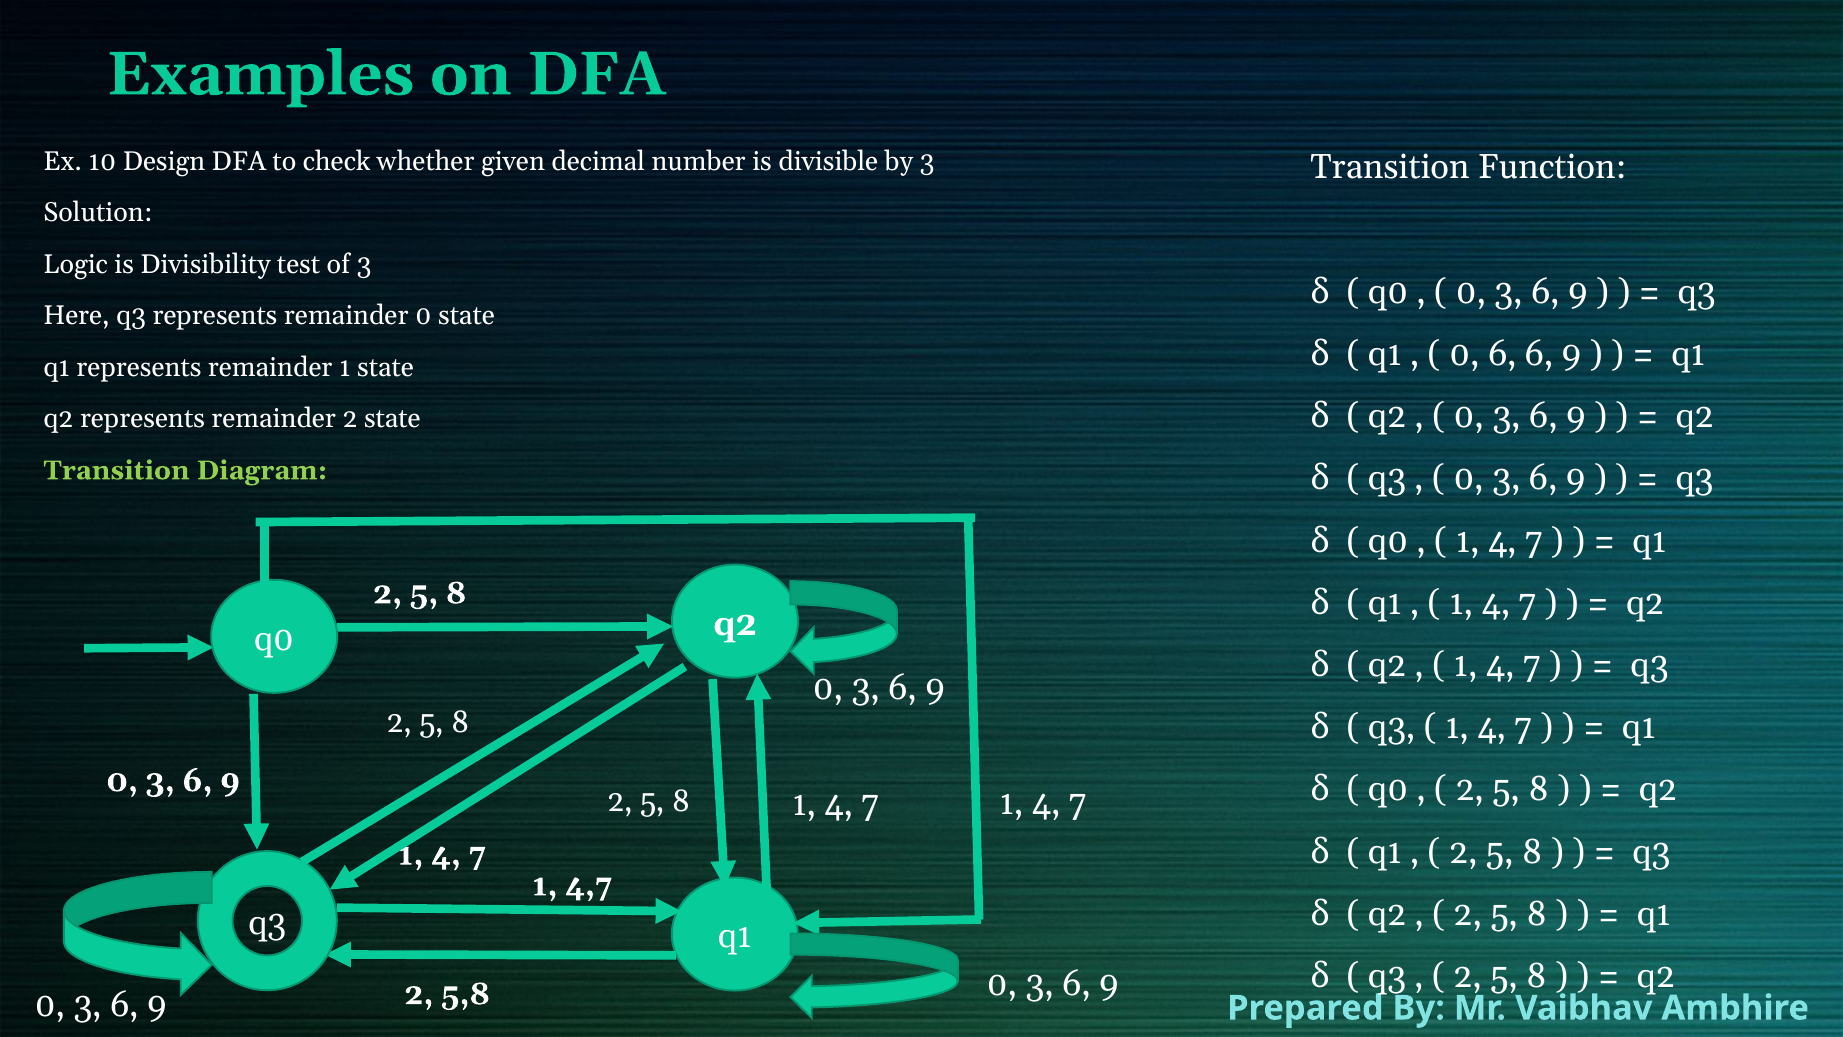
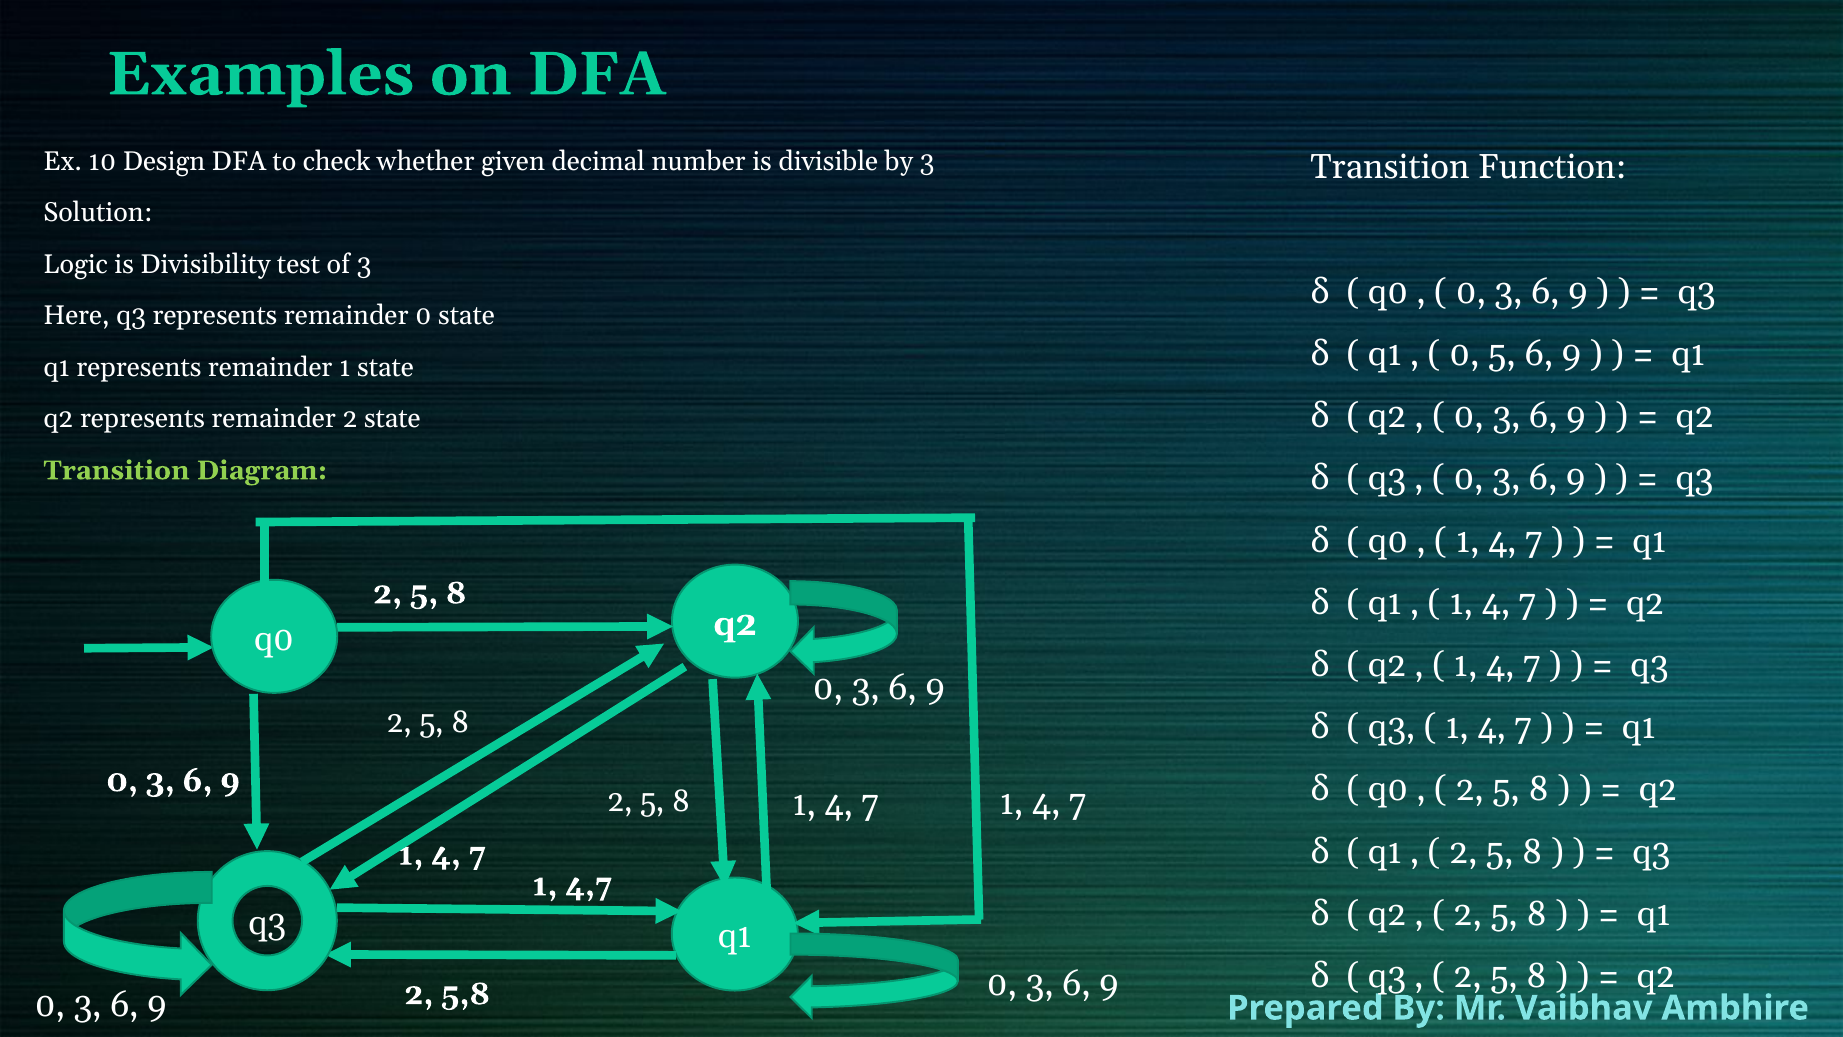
0 6: 6 -> 5
